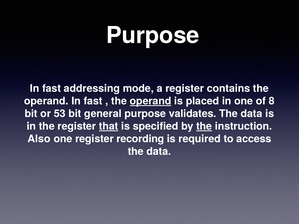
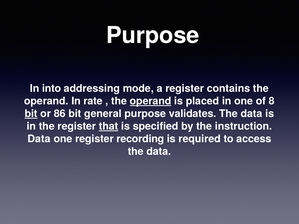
fast at (52, 89): fast -> into
operand In fast: fast -> rate
bit at (31, 114) underline: none -> present
53: 53 -> 86
the at (204, 126) underline: present -> none
Also at (39, 139): Also -> Data
